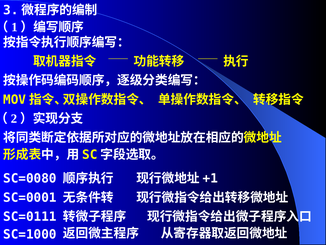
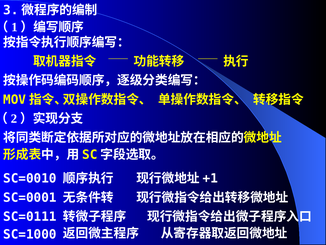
SC=0080: SC=0080 -> SC=0010
